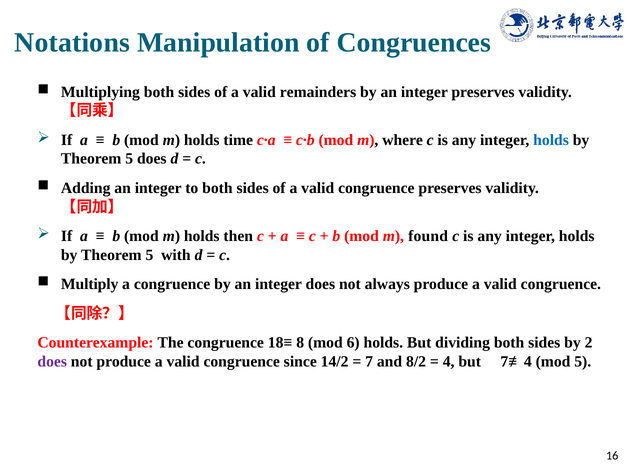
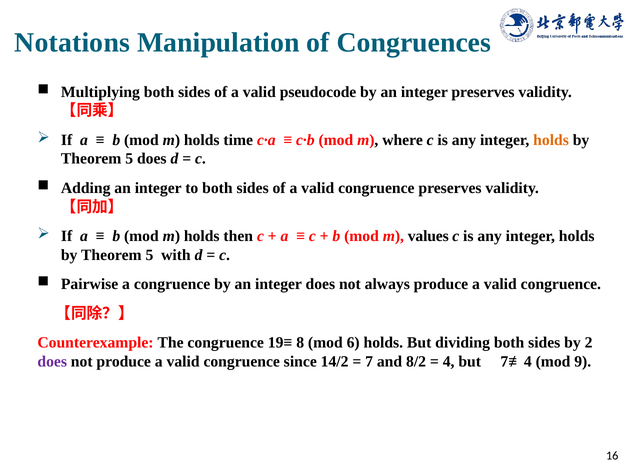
remainders: remainders -> pseudocode
holds at (551, 140) colour: blue -> orange
found: found -> values
Multiply: Multiply -> Pairwise
18≡: 18≡ -> 19≡
mod 5: 5 -> 9
